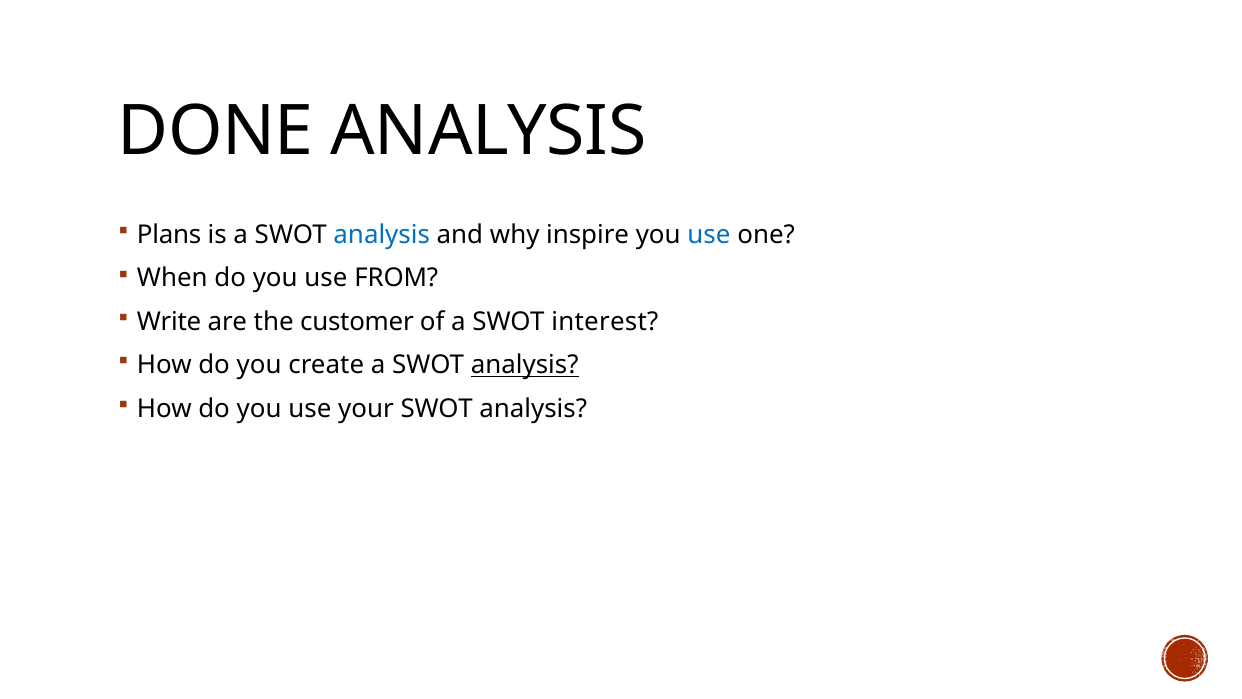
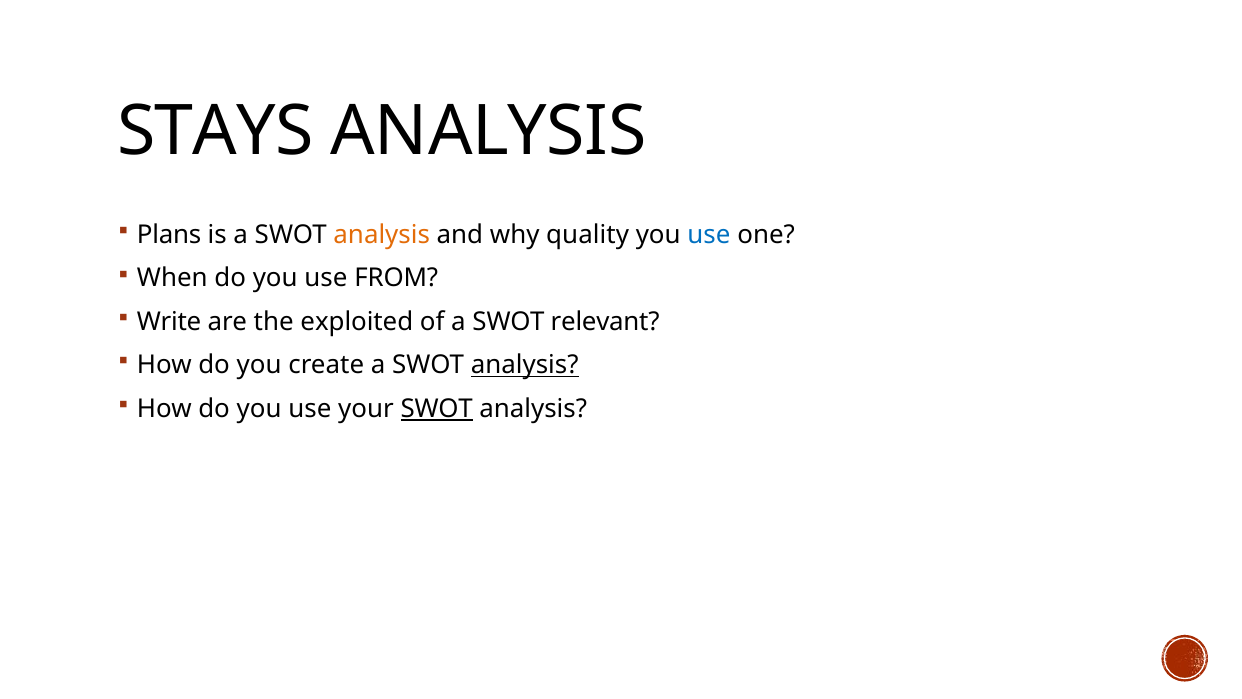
DONE: DONE -> STAYS
analysis at (382, 235) colour: blue -> orange
inspire: inspire -> quality
customer: customer -> exploited
interest: interest -> relevant
SWOT at (437, 408) underline: none -> present
